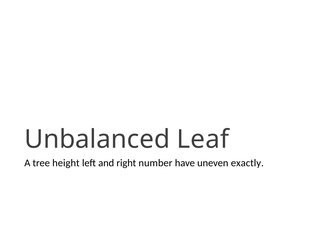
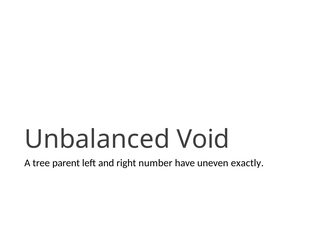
Leaf: Leaf -> Void
height: height -> parent
